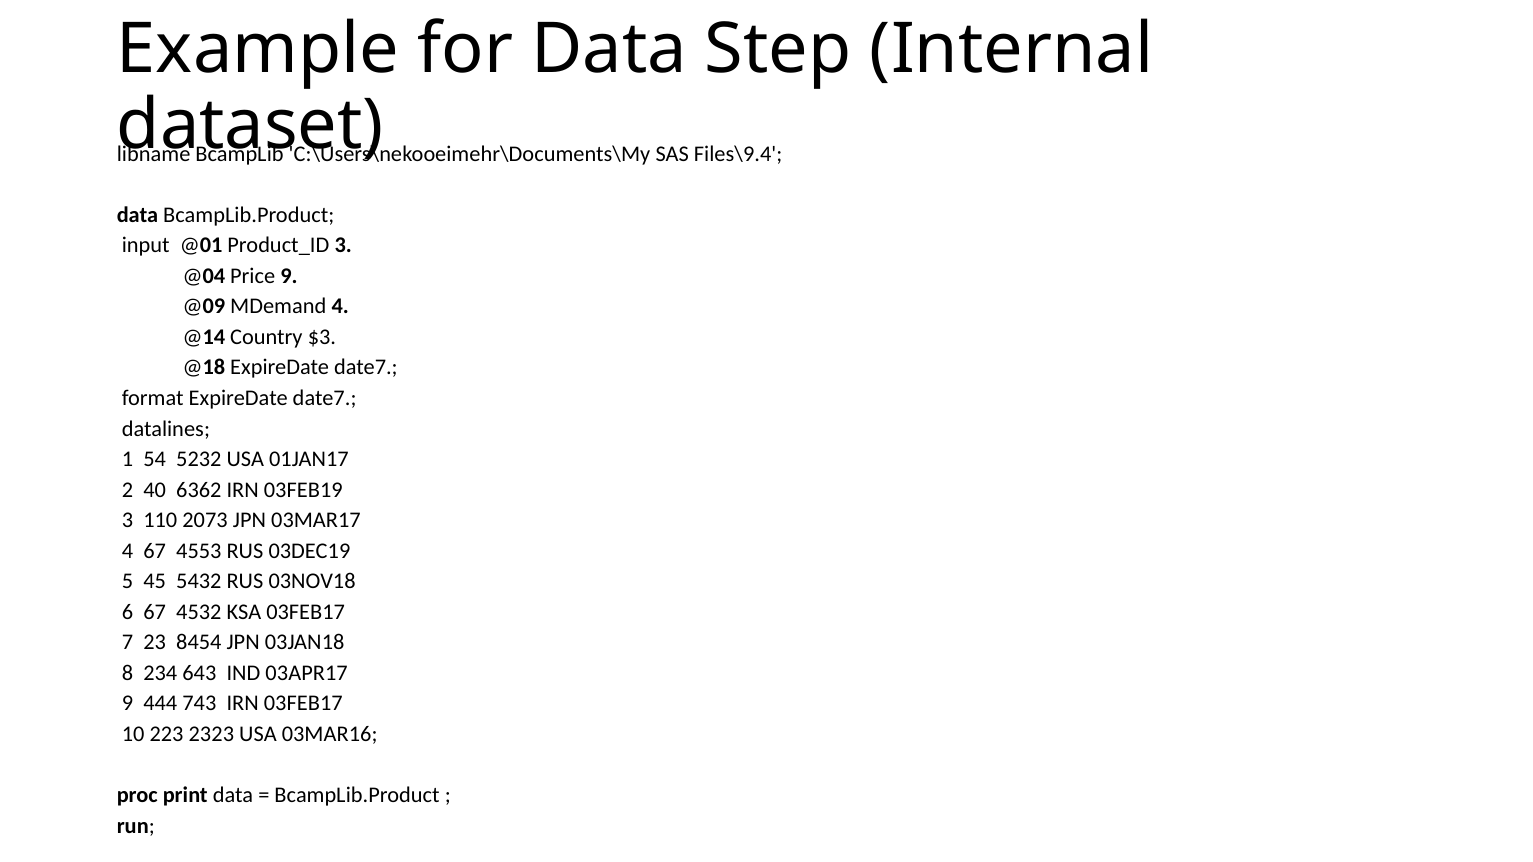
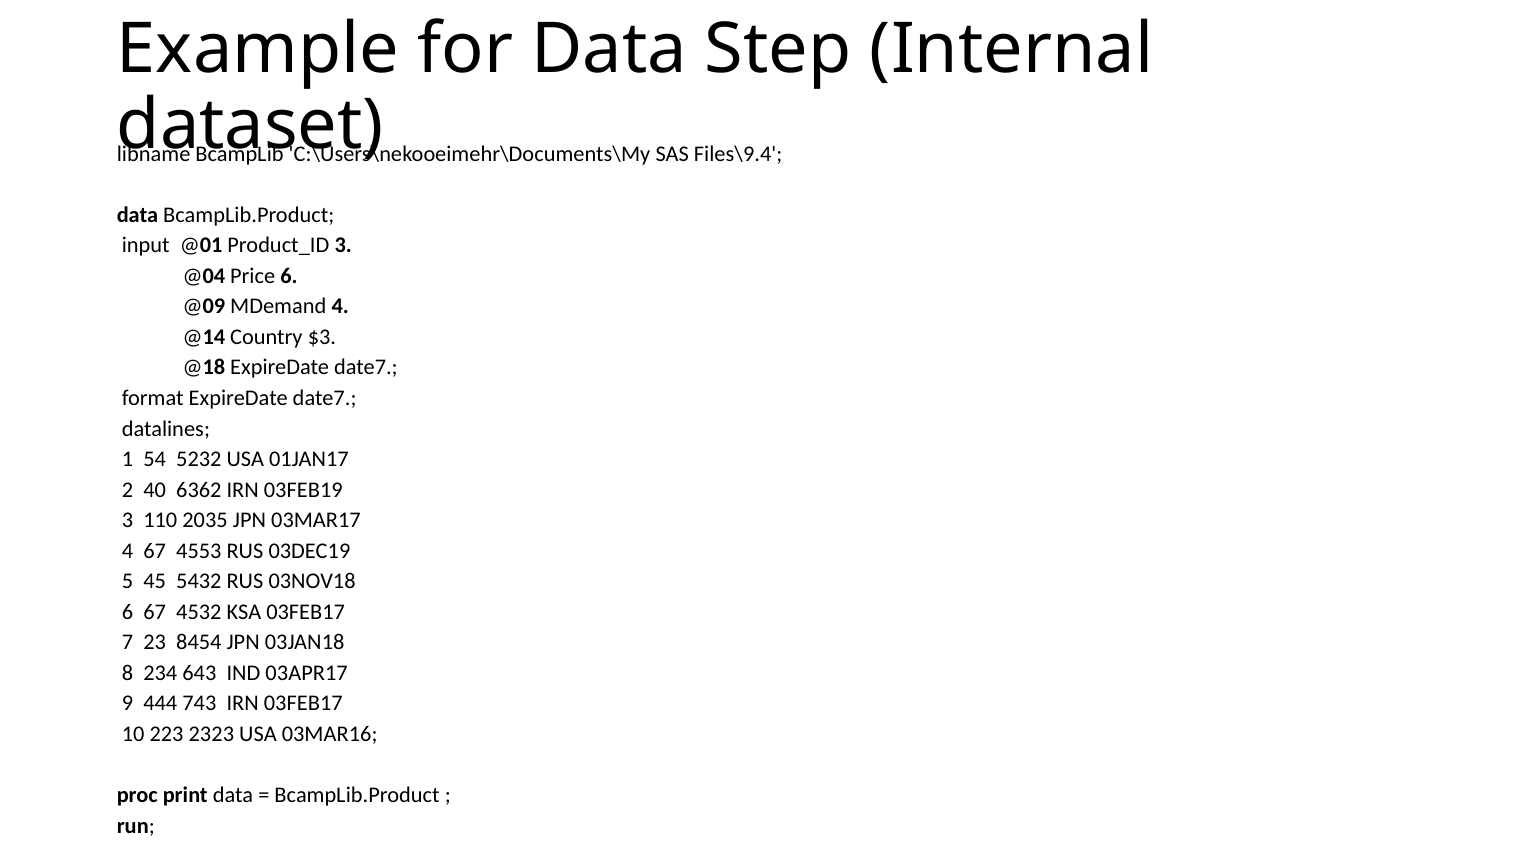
Price 9: 9 -> 6
2073: 2073 -> 2035
